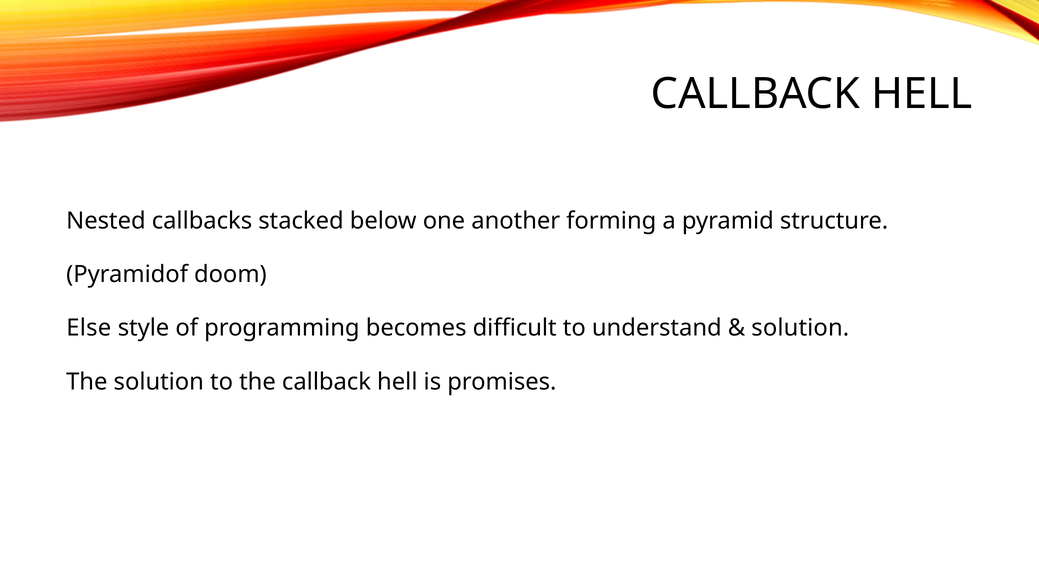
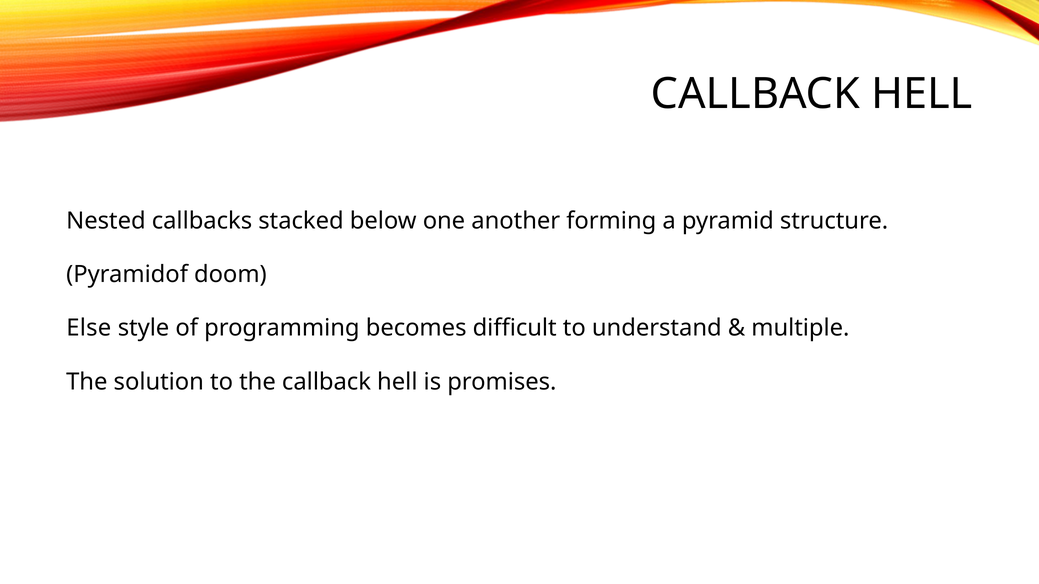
solution at (800, 328): solution -> multiple
